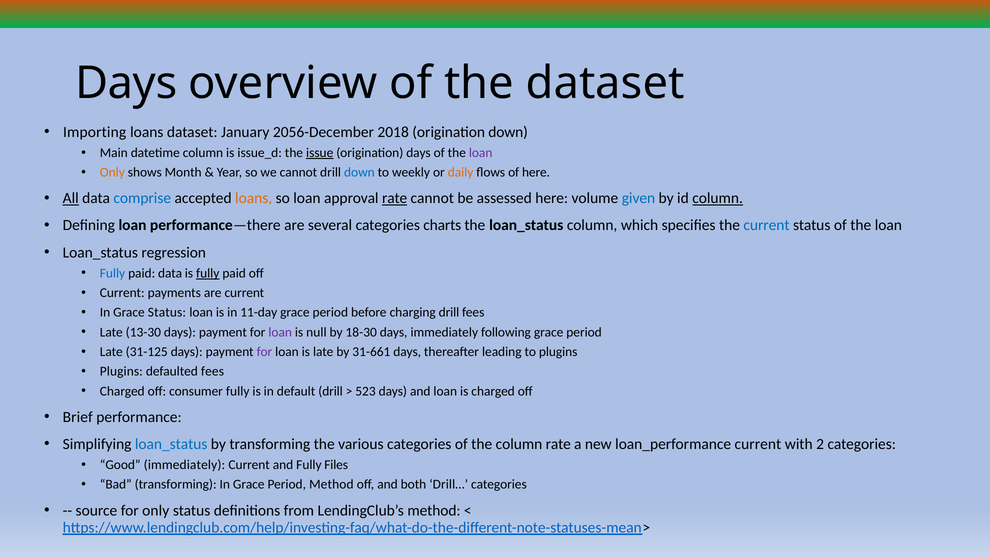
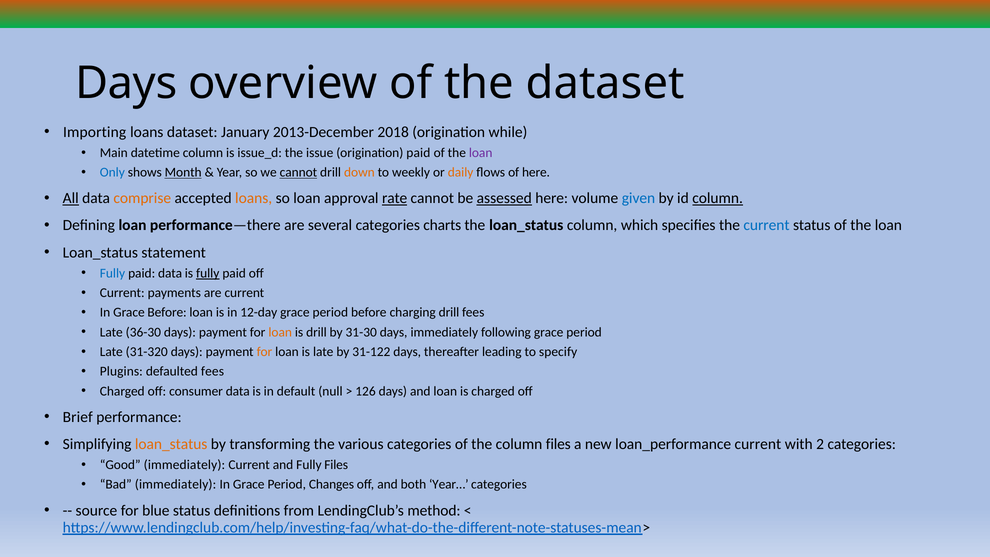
2056-December: 2056-December -> 2013-December
origination down: down -> while
issue underline: present -> none
origination days: days -> paid
Only at (112, 172) colour: orange -> blue
Month underline: none -> present
cannot at (298, 172) underline: none -> present
down at (359, 172) colour: blue -> orange
comprise colour: blue -> orange
assessed underline: none -> present
regression: regression -> statement
Grace Status: Status -> Before
11-day: 11-day -> 12-day
13-30: 13-30 -> 36-30
loan at (280, 332) colour: purple -> orange
is null: null -> drill
18-30: 18-30 -> 31-30
31-125: 31-125 -> 31-320
for at (264, 352) colour: purple -> orange
31-661: 31-661 -> 31-122
to plugins: plugins -> specify
consumer fully: fully -> data
default drill: drill -> null
523: 523 -> 126
loan_status at (171, 444) colour: blue -> orange
column rate: rate -> files
Bad transforming: transforming -> immediately
Period Method: Method -> Changes
Drill…: Drill… -> Year…
for only: only -> blue
